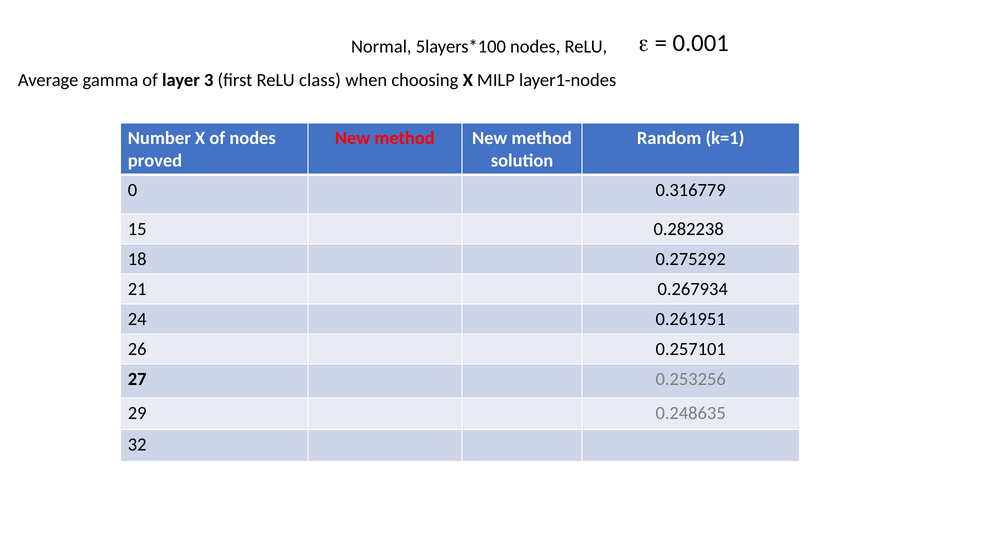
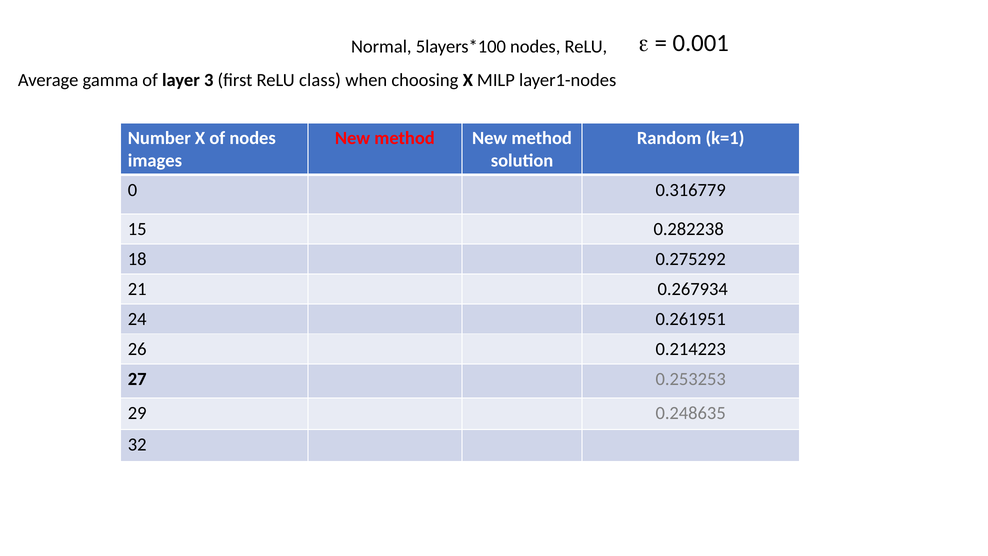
proved: proved -> images
0.257101: 0.257101 -> 0.214223
0.253256: 0.253256 -> 0.253253
